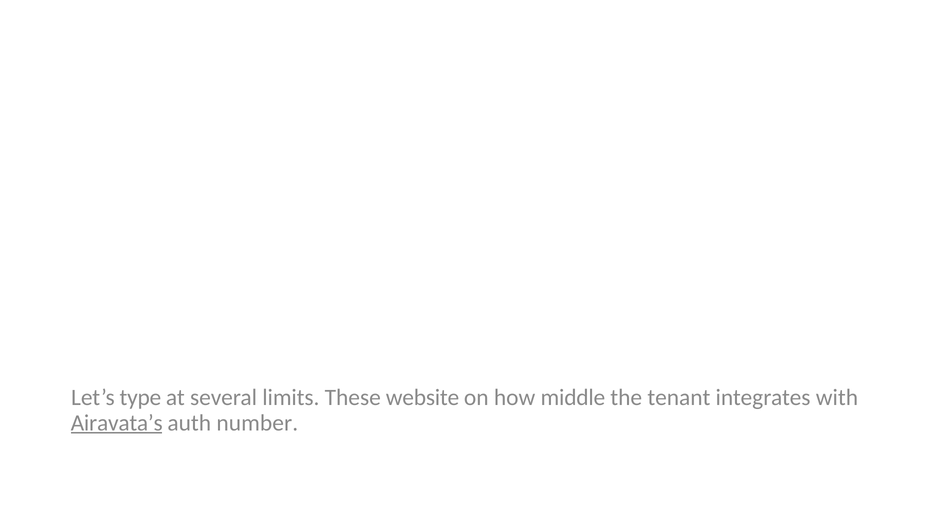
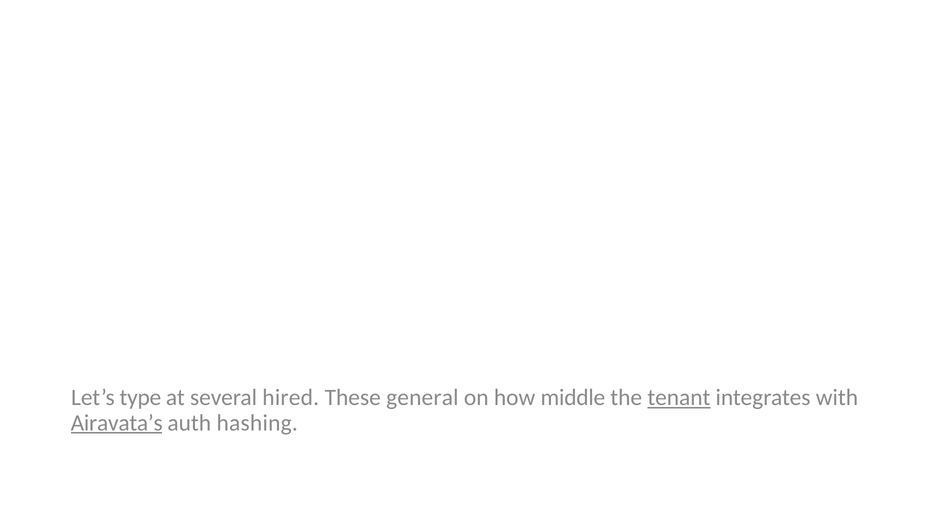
limits: limits -> hired
website: website -> general
tenant underline: none -> present
number: number -> hashing
